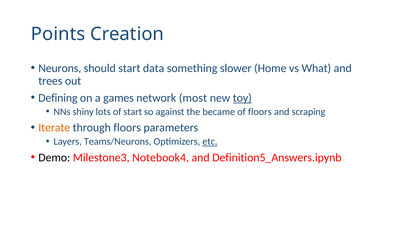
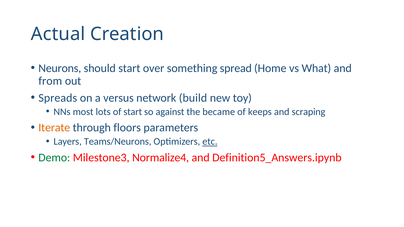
Points: Points -> Actual
data: data -> over
slower: slower -> spread
trees: trees -> from
Defining: Defining -> Spreads
games: games -> versus
most: most -> build
toy underline: present -> none
shiny: shiny -> most
of floors: floors -> keeps
Demo colour: black -> green
Notebook4: Notebook4 -> Normalize4
